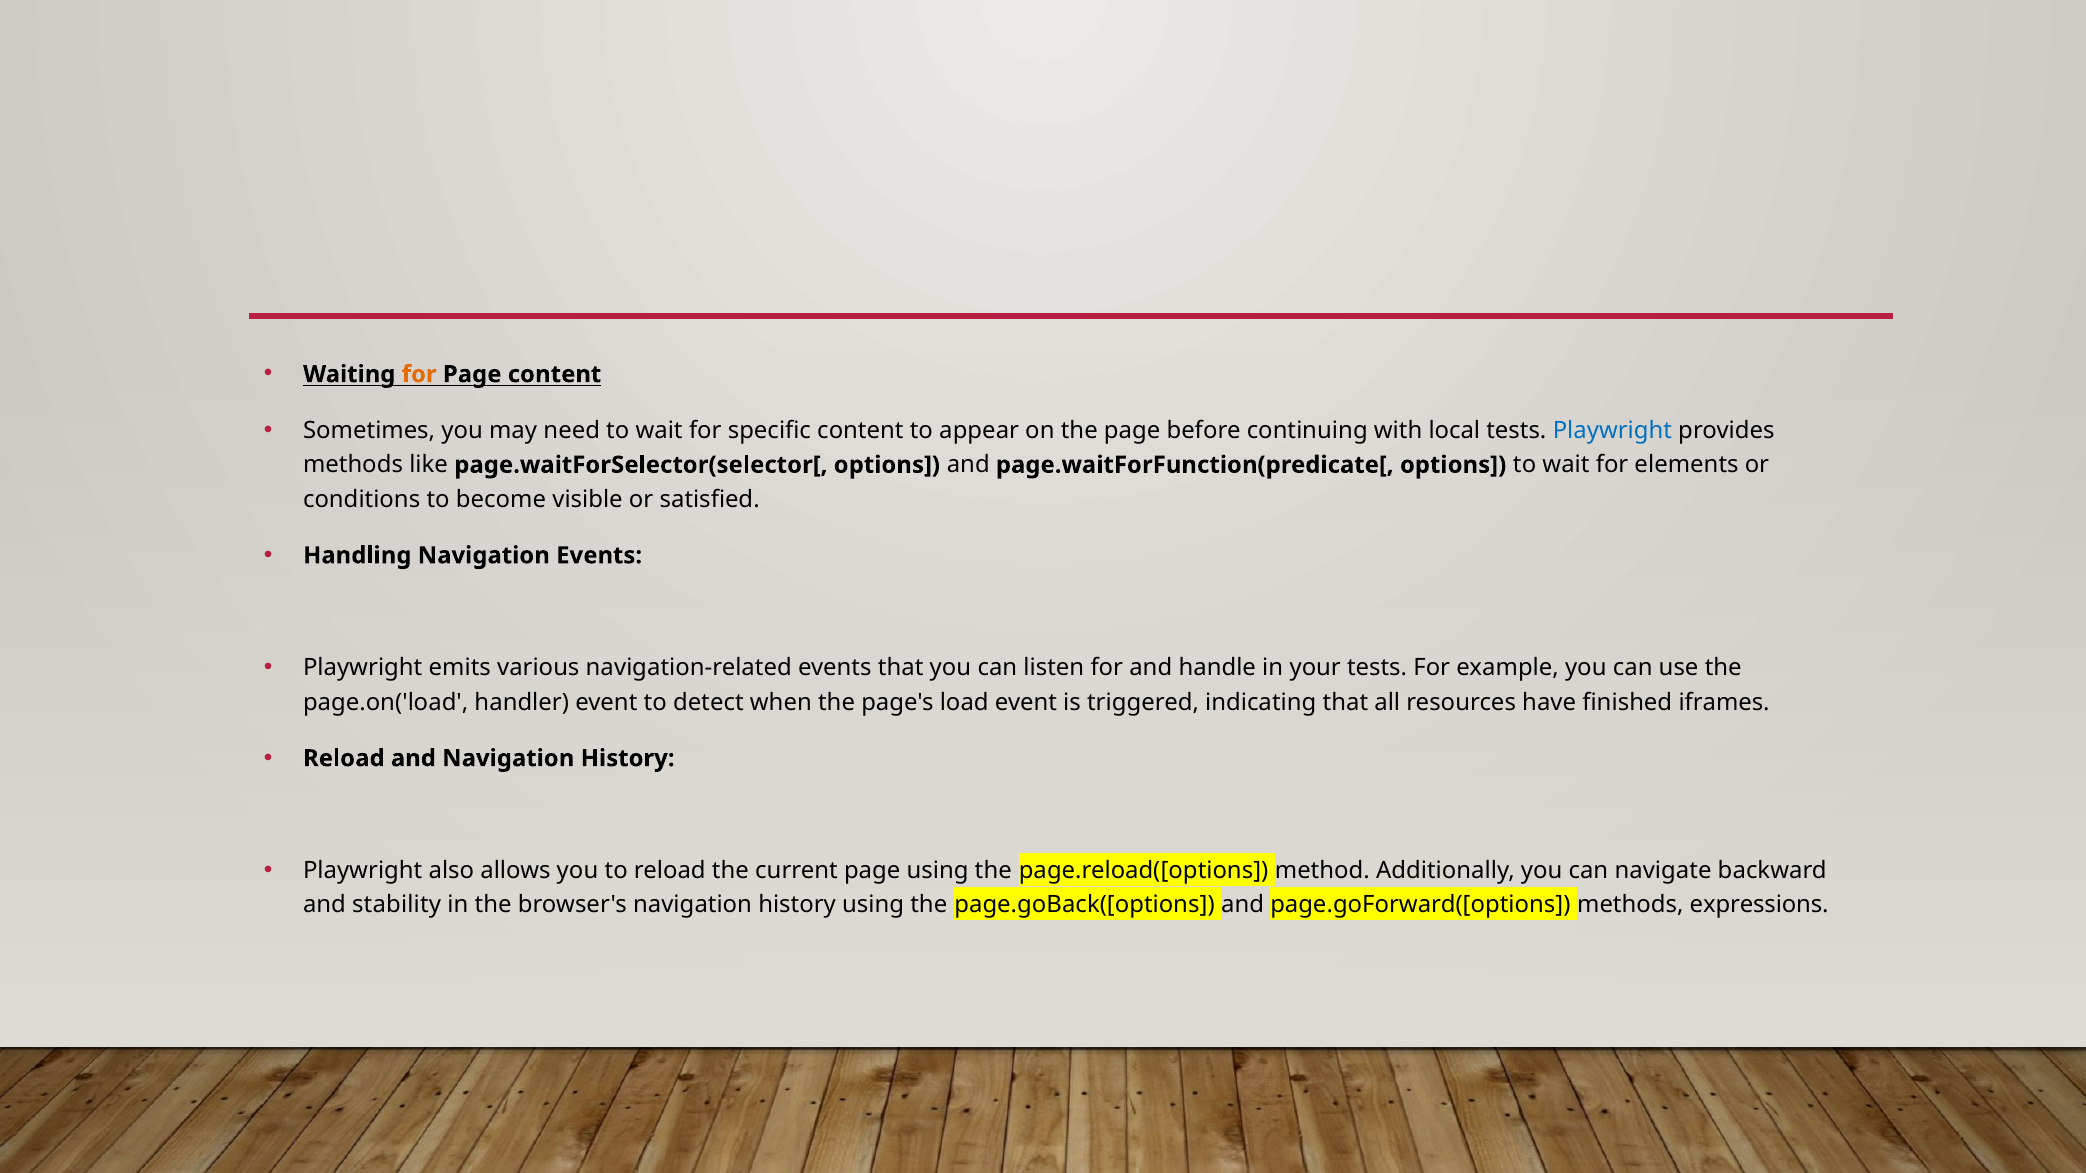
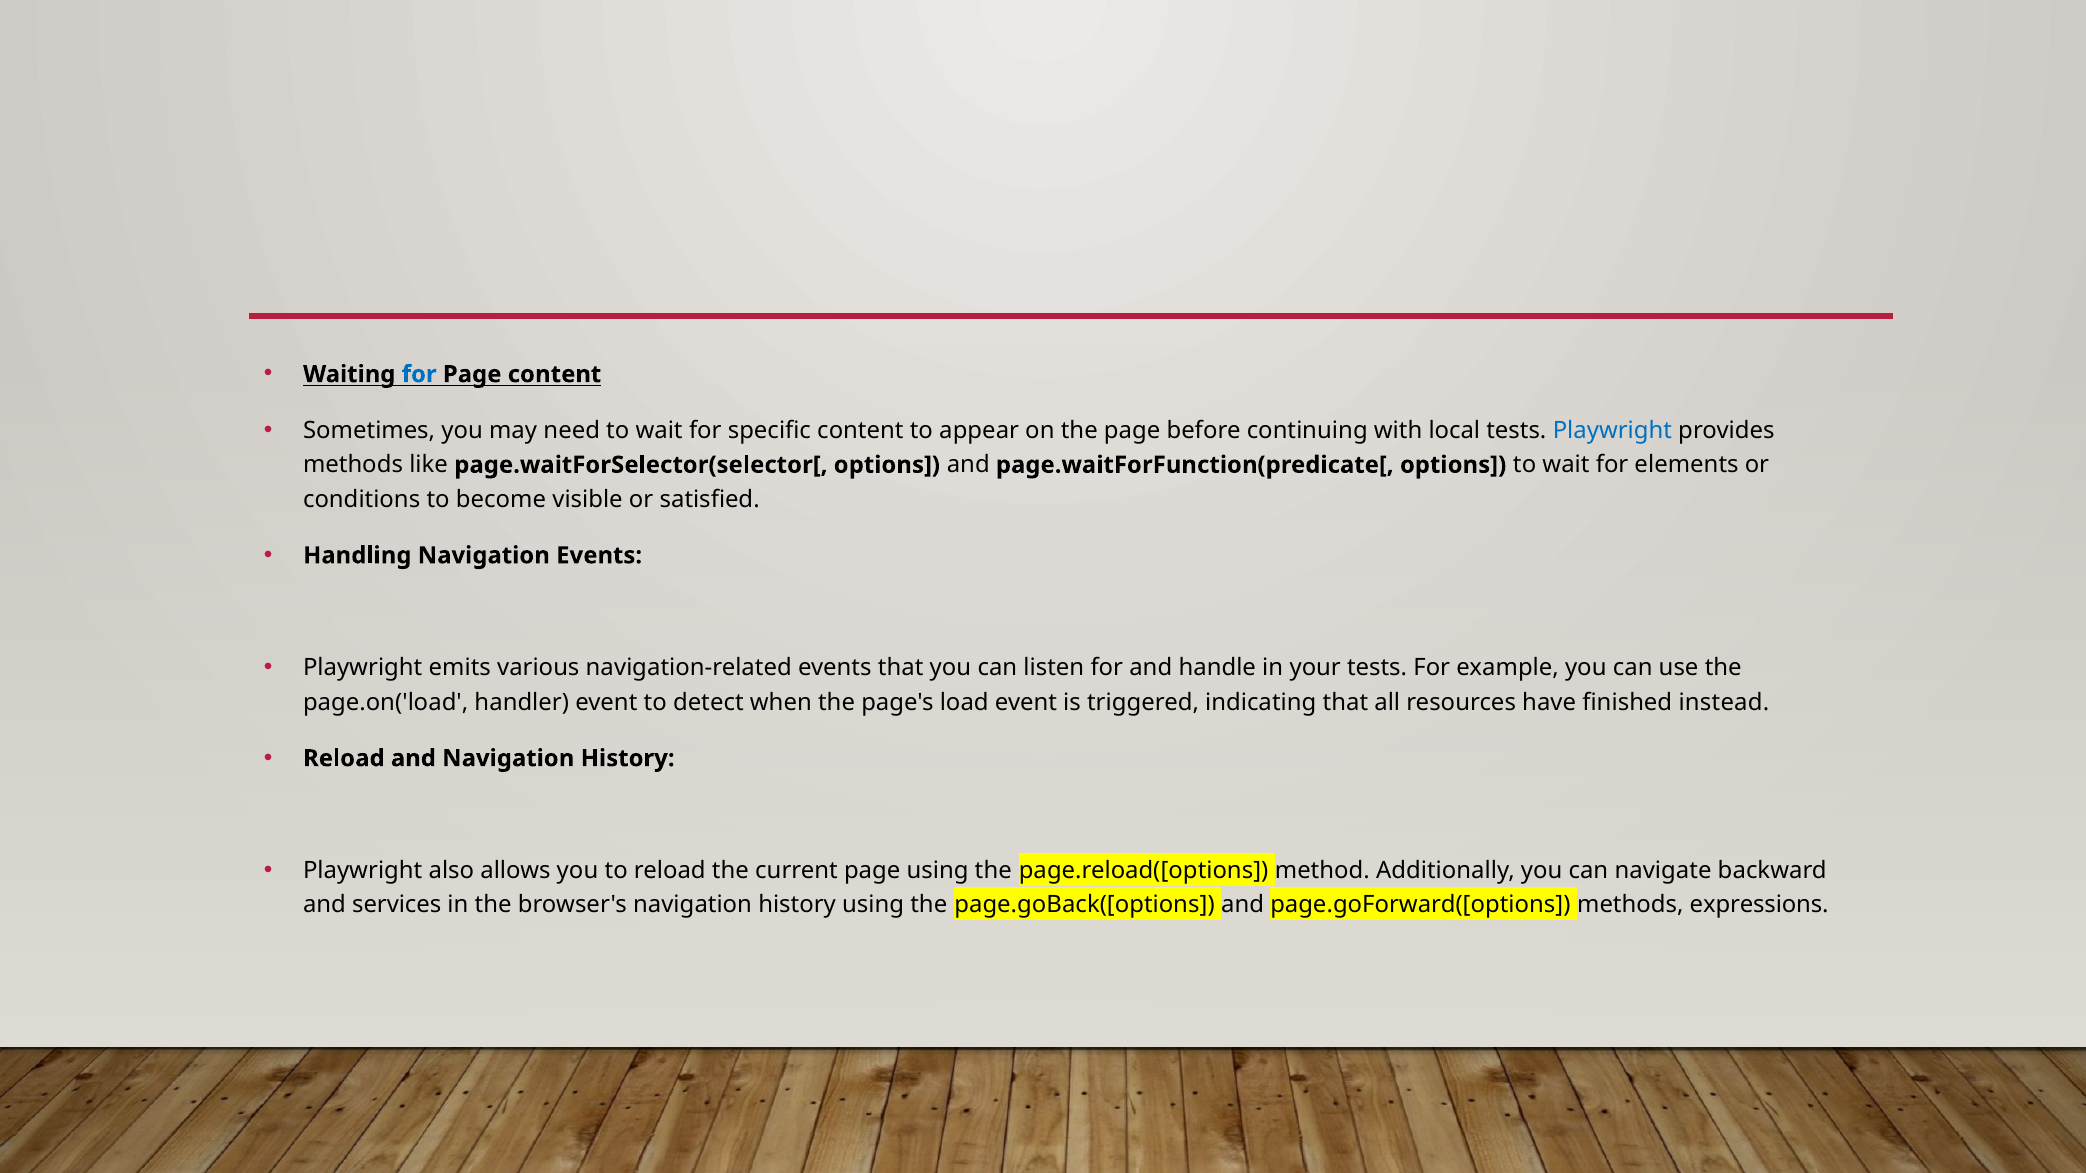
for at (419, 374) colour: orange -> blue
iframes: iframes -> instead
stability: stability -> services
